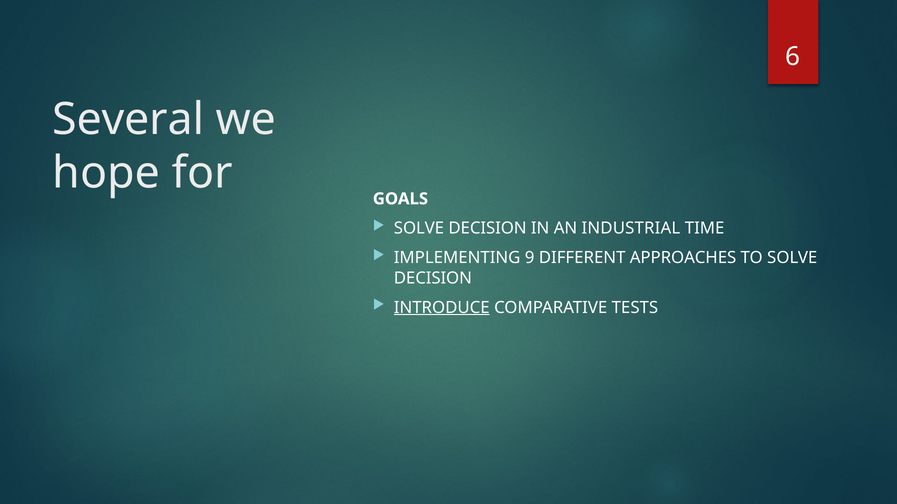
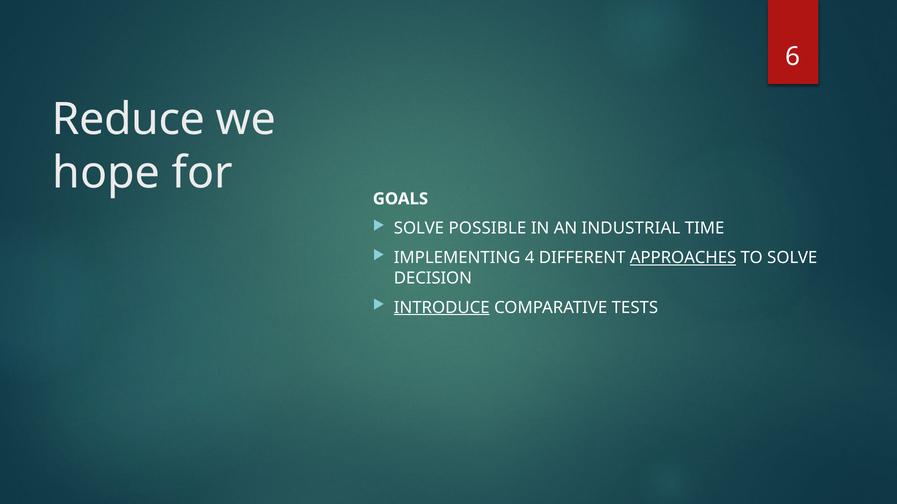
Several: Several -> Reduce
DECISION at (488, 229): DECISION -> POSSIBLE
9: 9 -> 4
APPROACHES underline: none -> present
